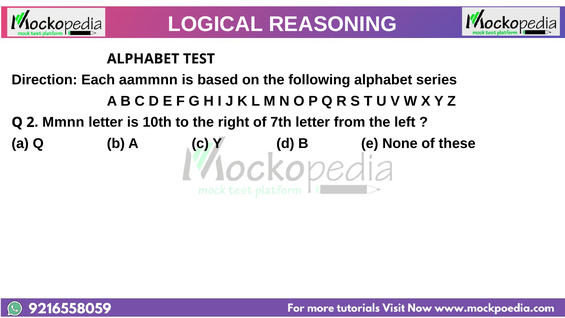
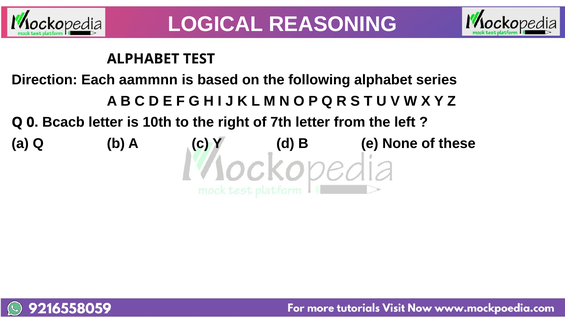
2: 2 -> 0
Mmnn: Mmnn -> Bcacb
